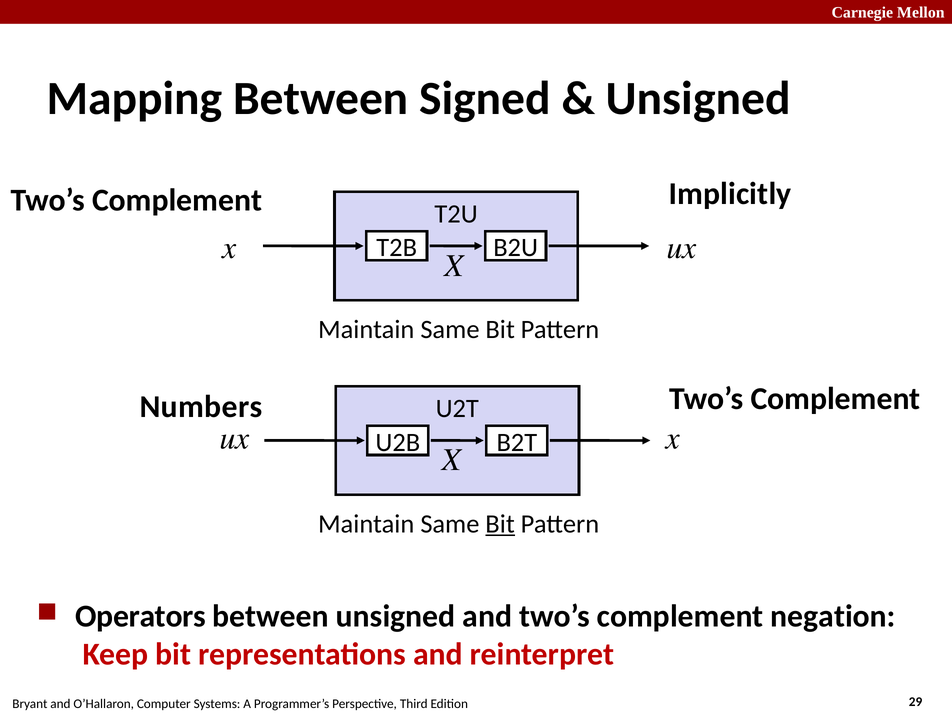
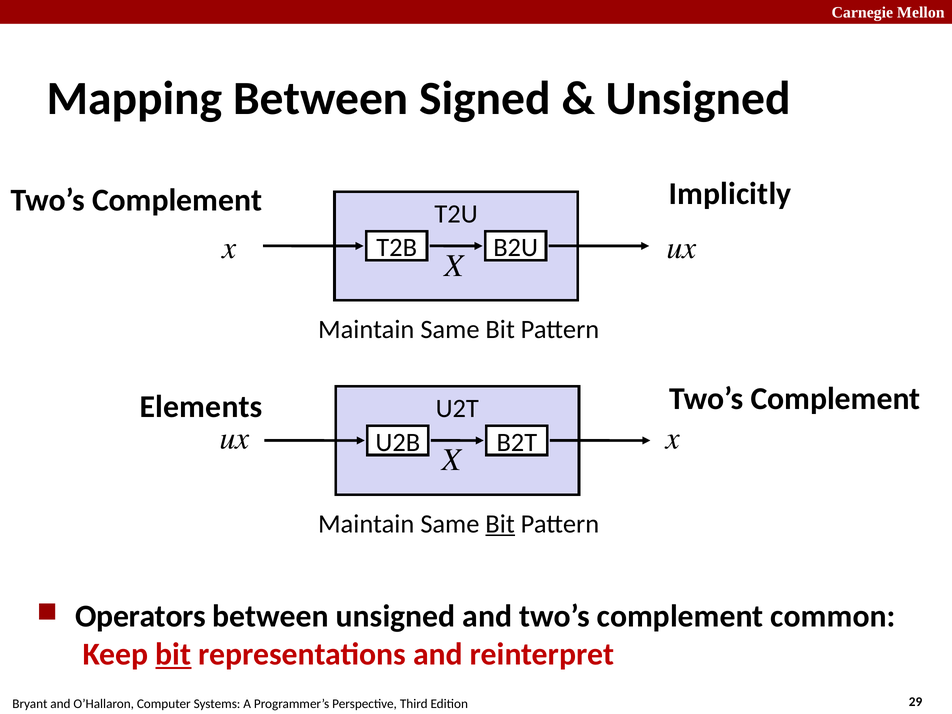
Numbers: Numbers -> Elements
negation: negation -> common
bit at (173, 655) underline: none -> present
